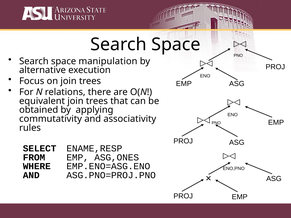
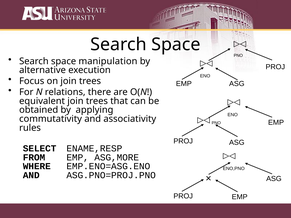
ASG,ONES: ASG,ONES -> ASG,MORE
